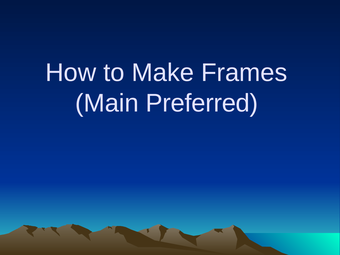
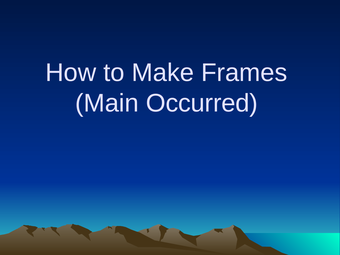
Preferred: Preferred -> Occurred
